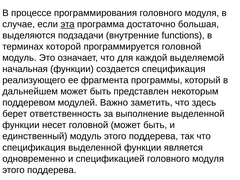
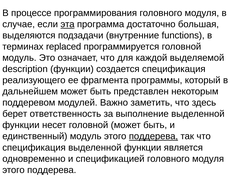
которой: которой -> replaced
начальная: начальная -> description
поддерева at (153, 136) underline: none -> present
